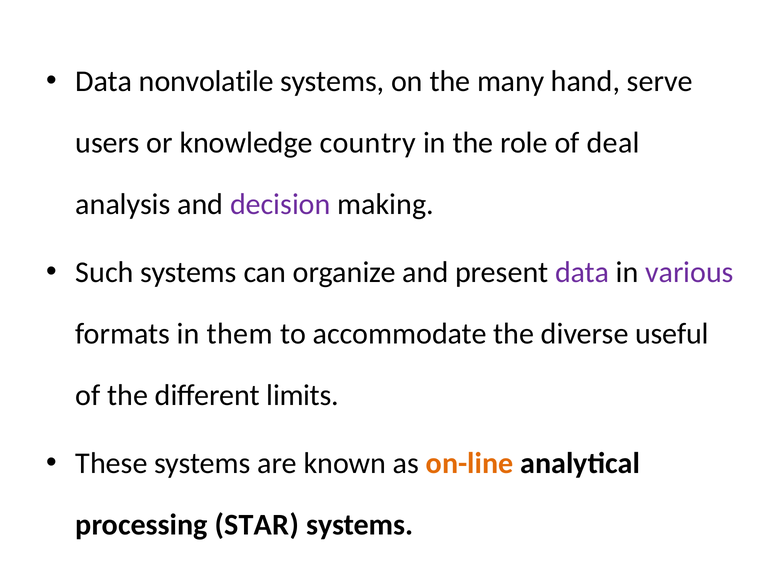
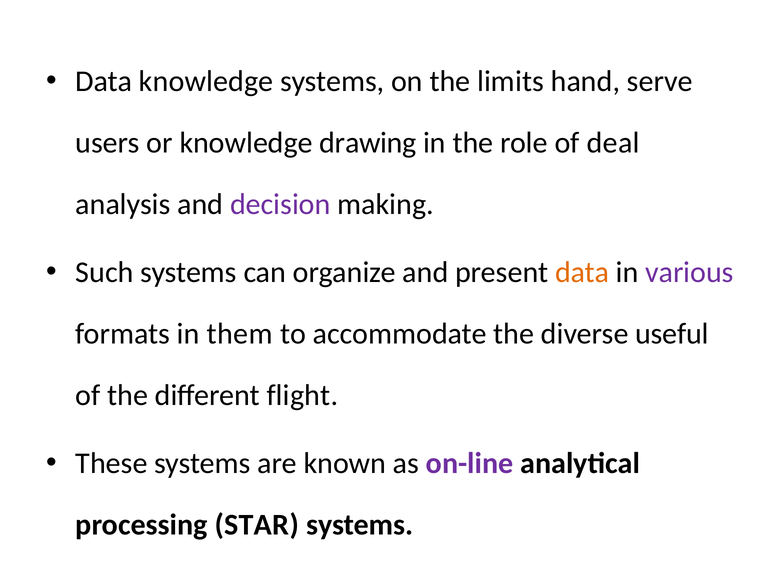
Data nonvolatile: nonvolatile -> knowledge
many: many -> limits
country: country -> drawing
data at (582, 273) colour: purple -> orange
limits: limits -> flight
on-line colour: orange -> purple
